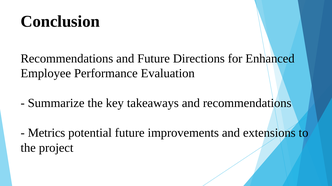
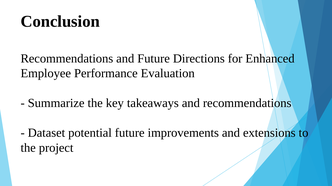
Metrics: Metrics -> Dataset
